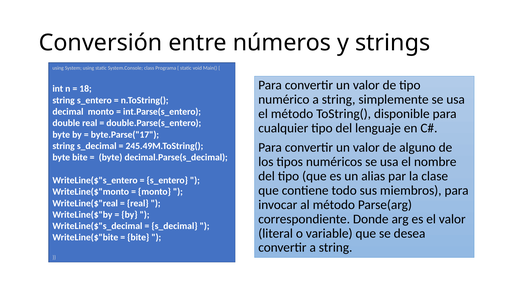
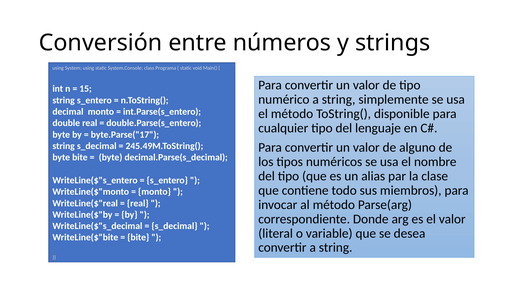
18: 18 -> 15
